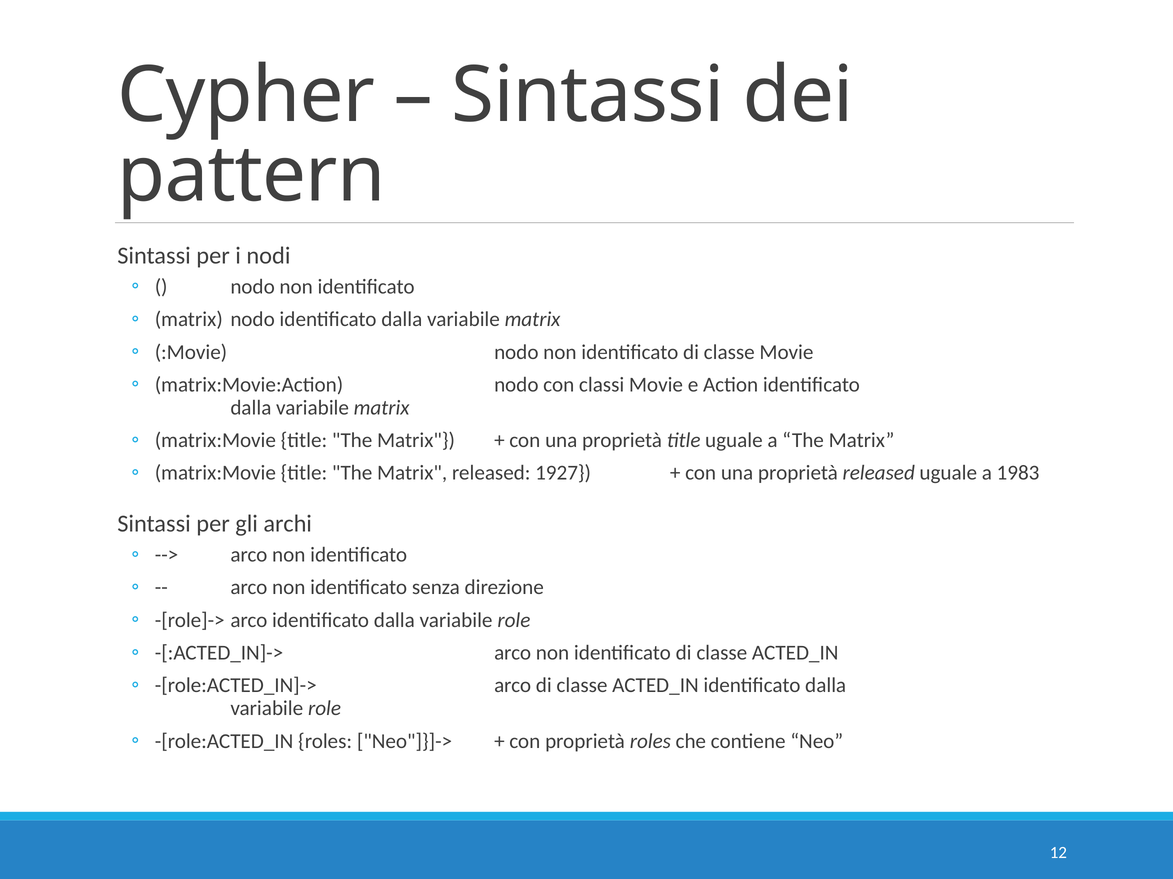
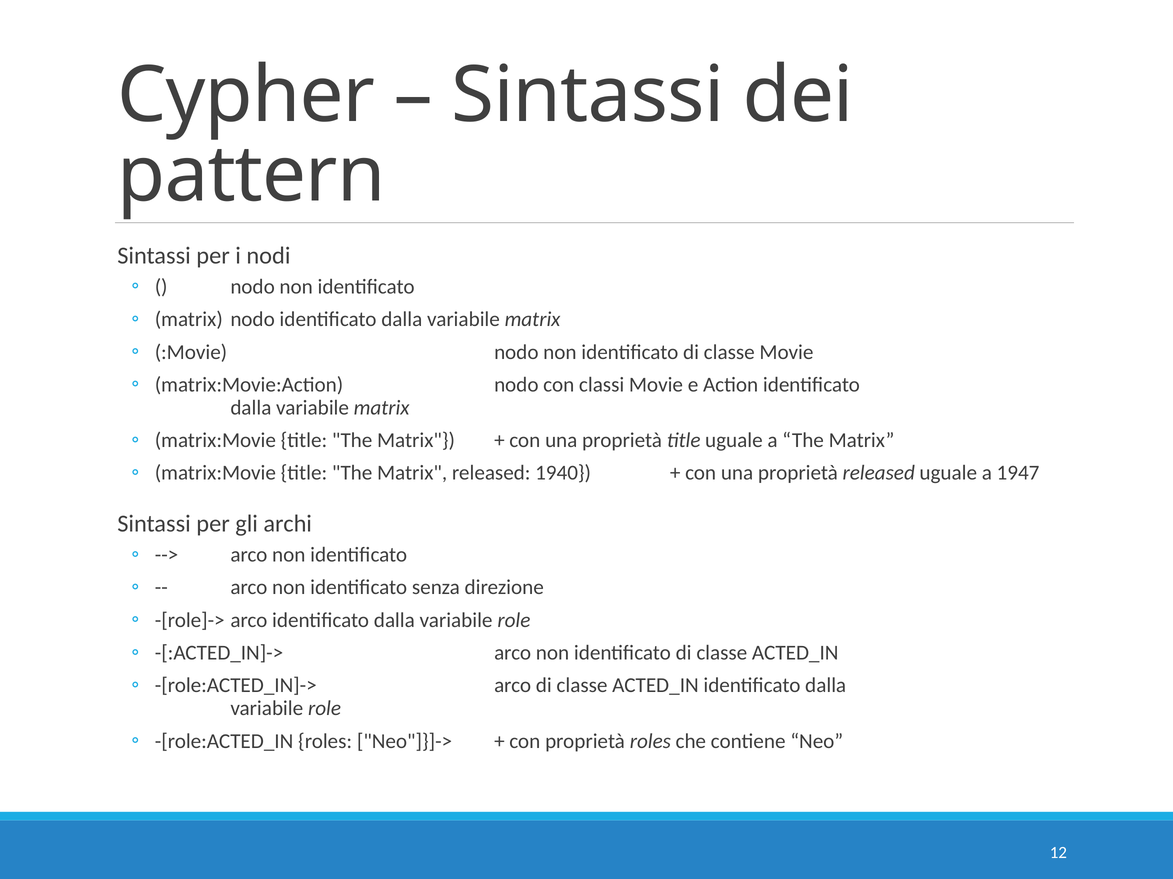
1927: 1927 -> 1940
1983: 1983 -> 1947
